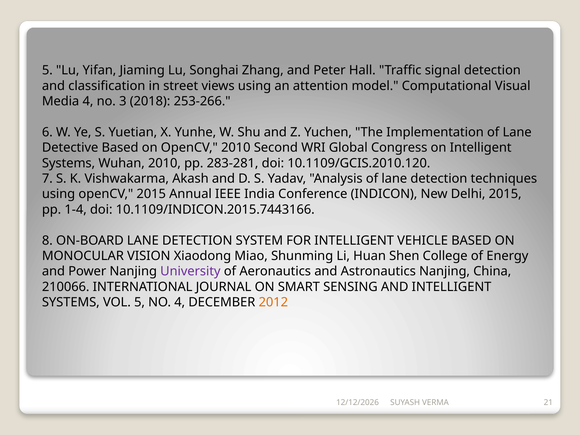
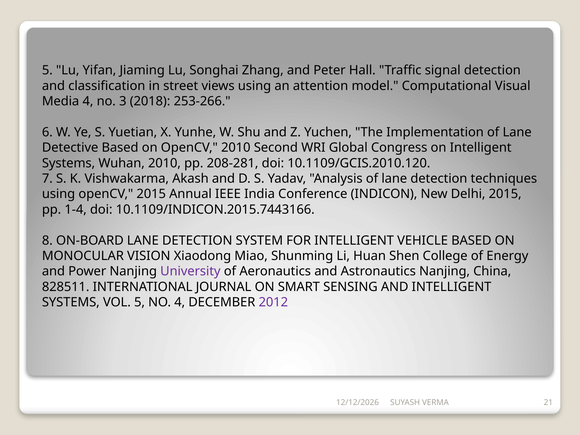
283-281: 283-281 -> 208-281
210066: 210066 -> 828511
2012 colour: orange -> purple
